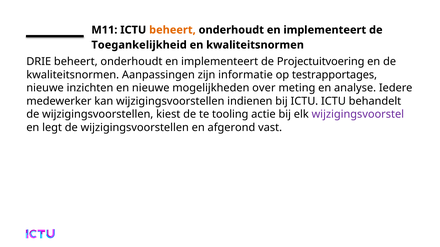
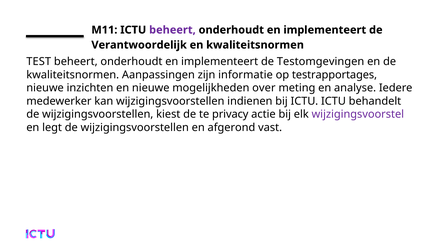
beheert at (172, 30) colour: orange -> purple
Toegankelijkheid: Toegankelijkheid -> Verantwoordelijk
DRIE: DRIE -> TEST
Projectuitvoering: Projectuitvoering -> Testomgevingen
tooling: tooling -> privacy
